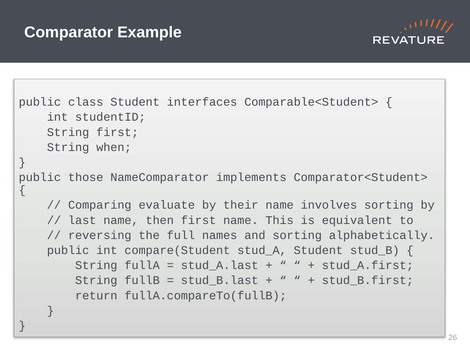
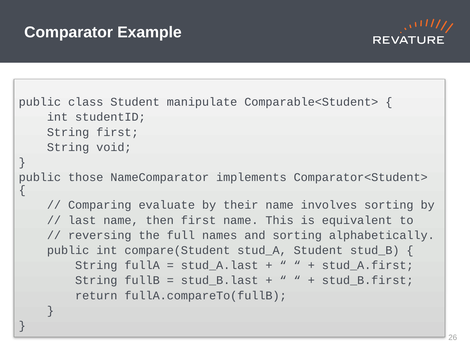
interfaces: interfaces -> manipulate
when: when -> void
